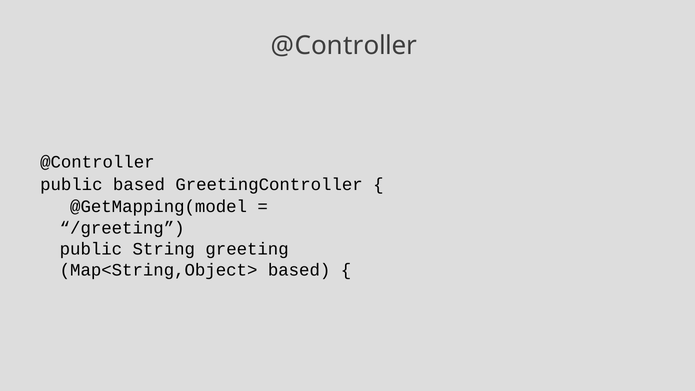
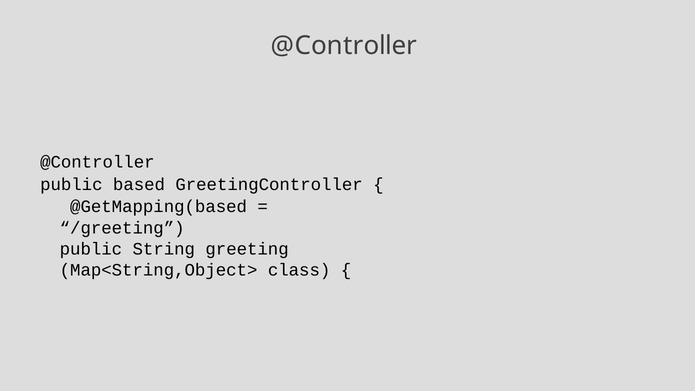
@GetMapping(model: @GetMapping(model -> @GetMapping(based
Map<String,Object> based: based -> class
